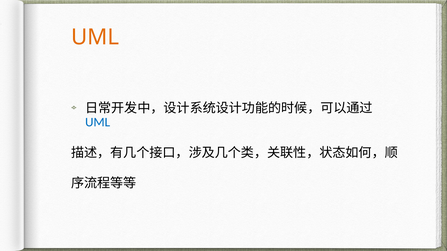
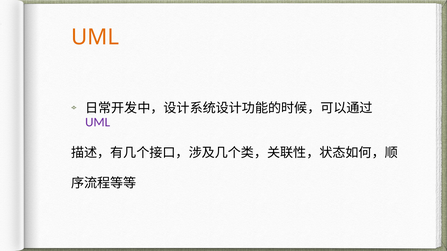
UML at (98, 122) colour: blue -> purple
